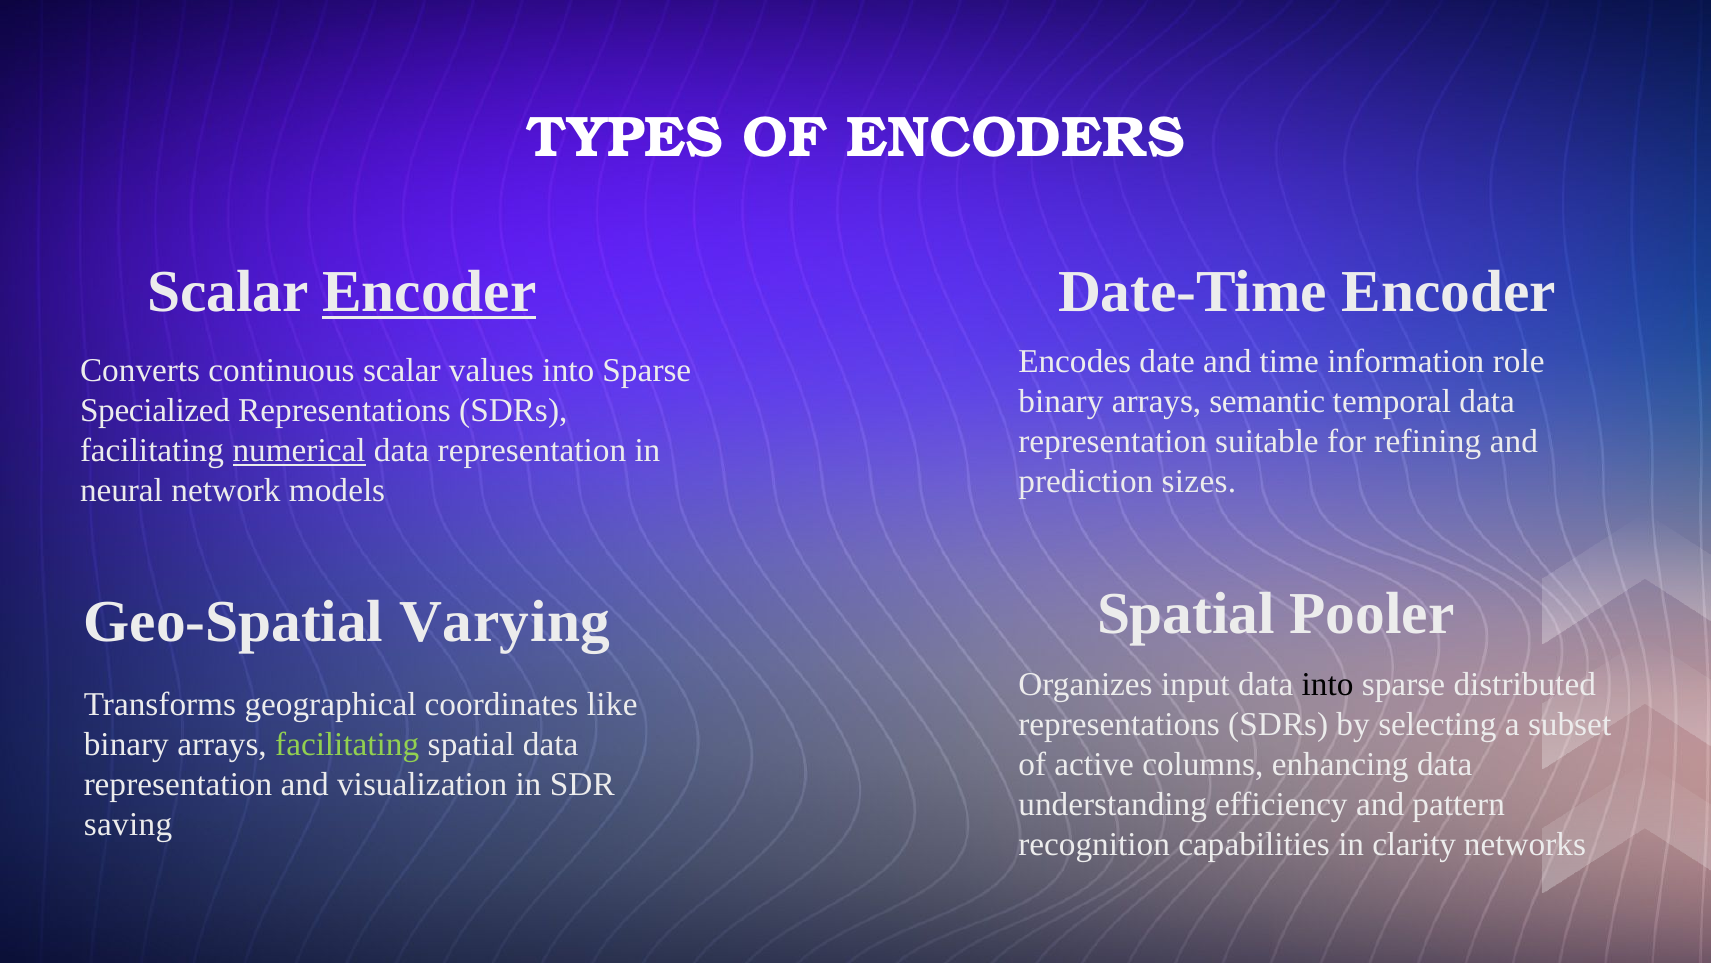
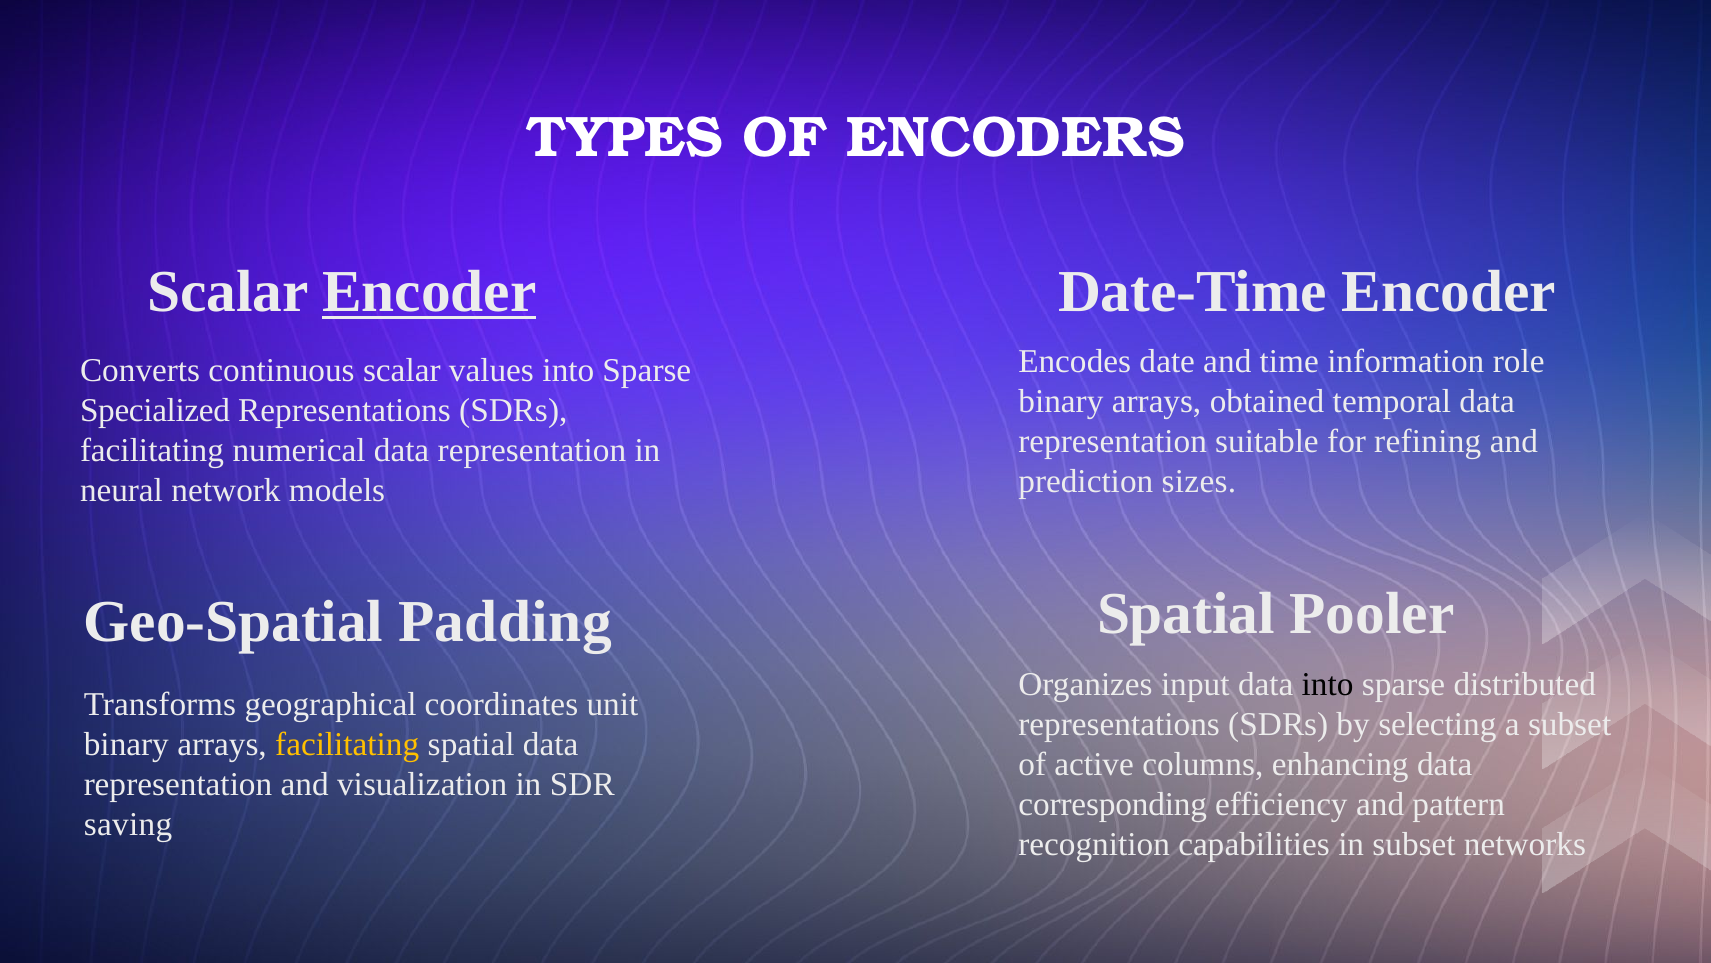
semantic: semantic -> obtained
numerical underline: present -> none
Varying: Varying -> Padding
like: like -> unit
facilitating at (347, 744) colour: light green -> yellow
understanding: understanding -> corresponding
in clarity: clarity -> subset
